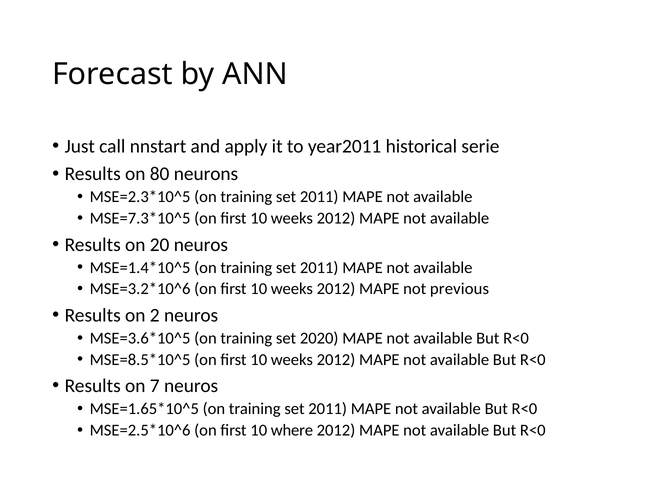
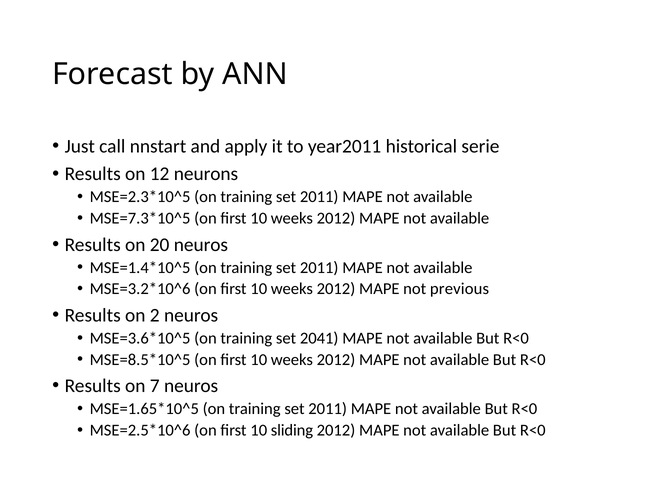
80: 80 -> 12
2020: 2020 -> 2041
where: where -> sliding
